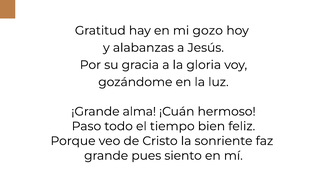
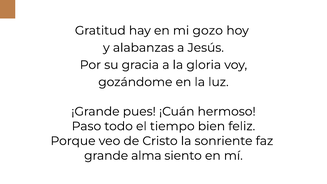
alma: alma -> pues
pues: pues -> alma
